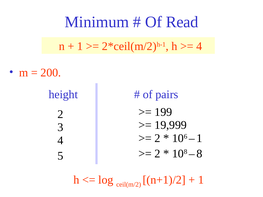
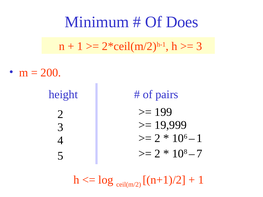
Read: Read -> Does
4 at (199, 46): 4 -> 3
8: 8 -> 7
